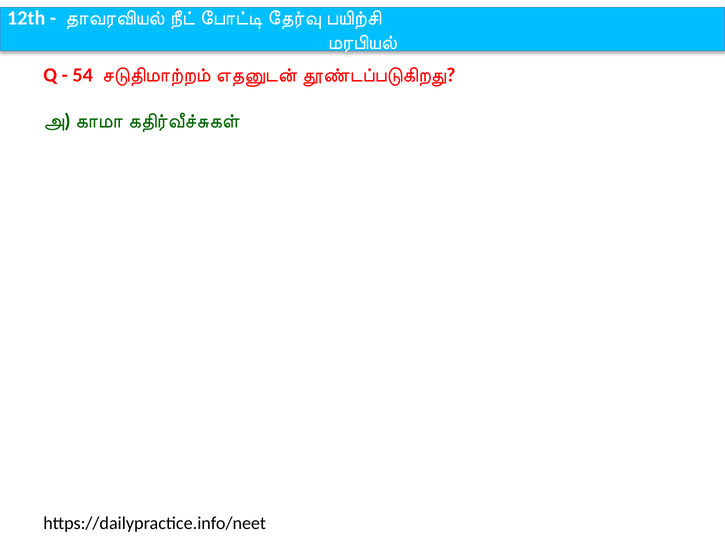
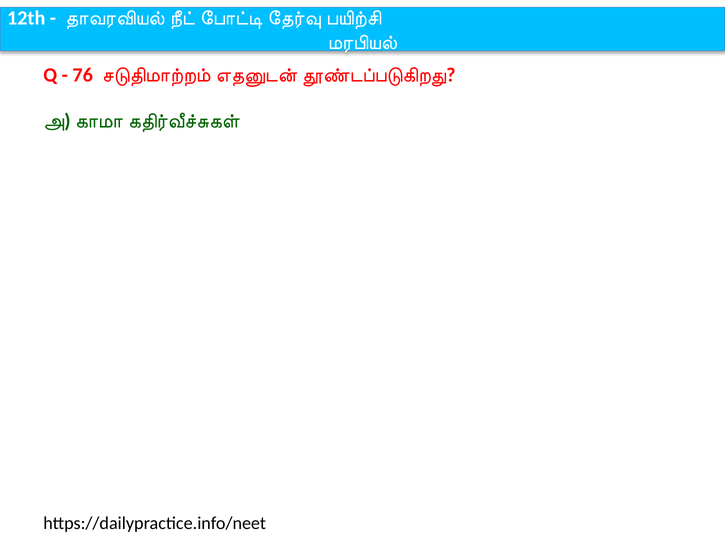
54: 54 -> 76
